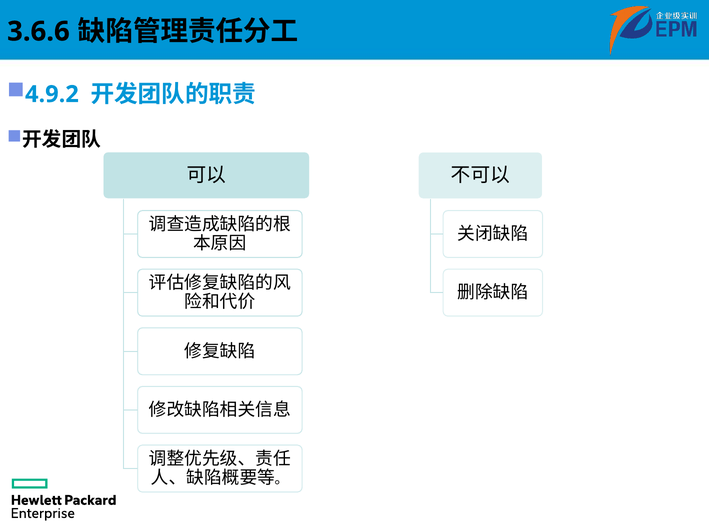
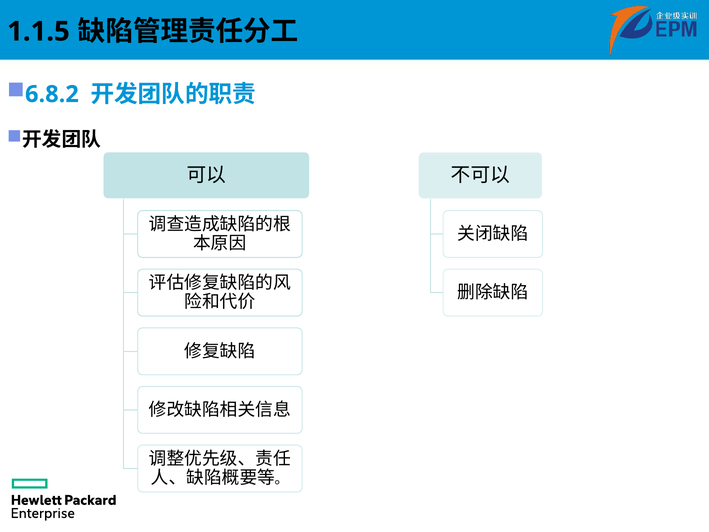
3.6.6: 3.6.6 -> 1.1.5
4.9.2: 4.9.2 -> 6.8.2
